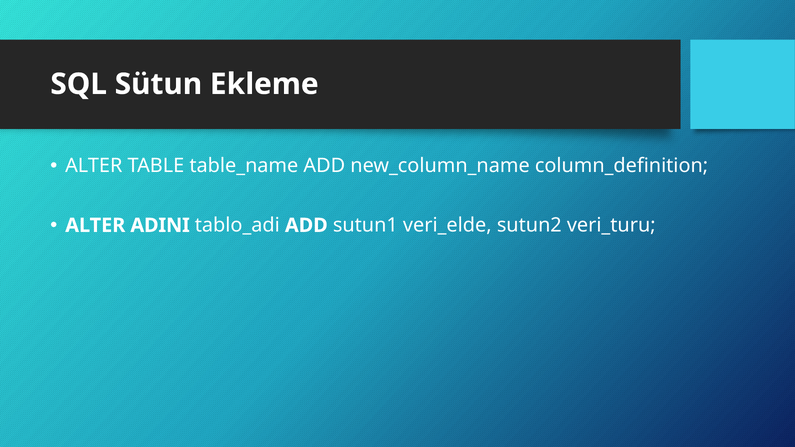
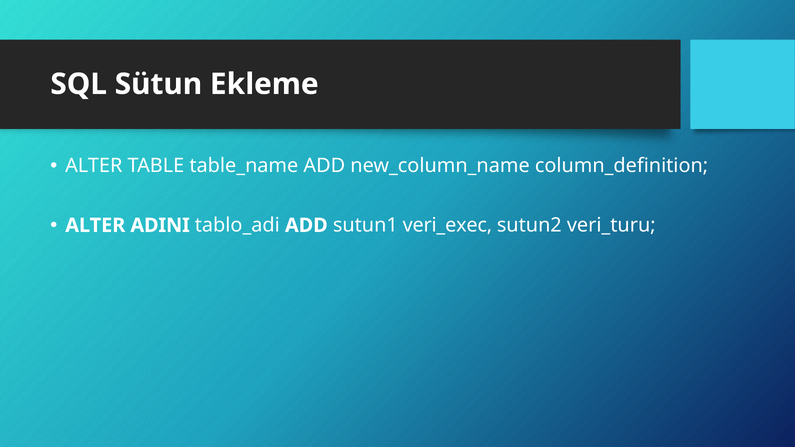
veri_elde: veri_elde -> veri_exec
